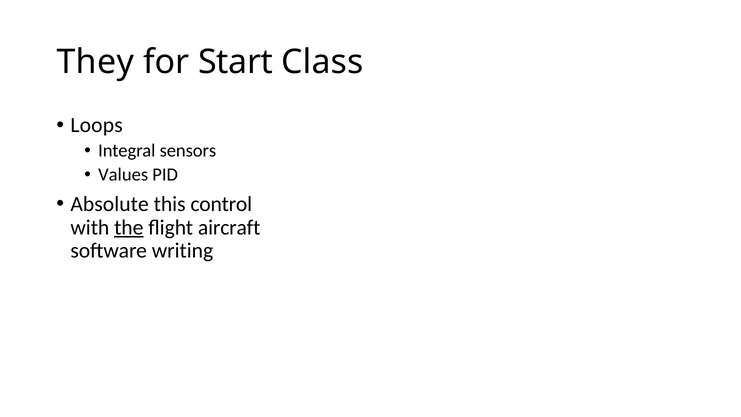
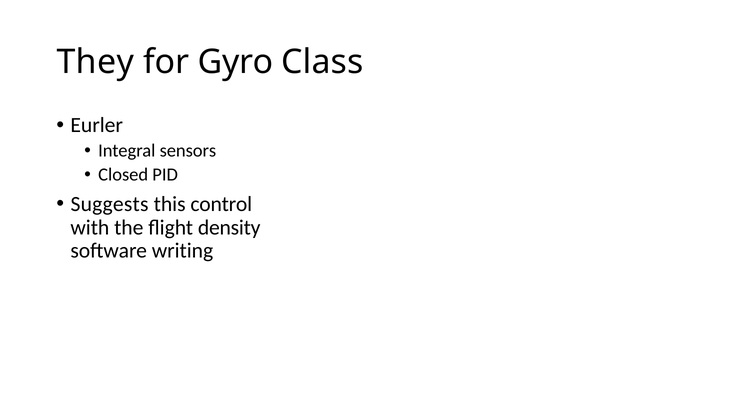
Start: Start -> Gyro
Loops: Loops -> Eurler
Values: Values -> Closed
Absolute: Absolute -> Suggests
the underline: present -> none
aircraft: aircraft -> density
